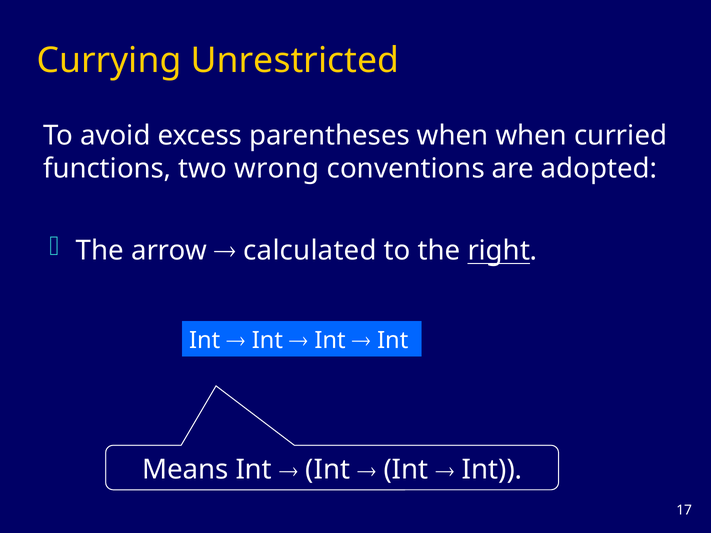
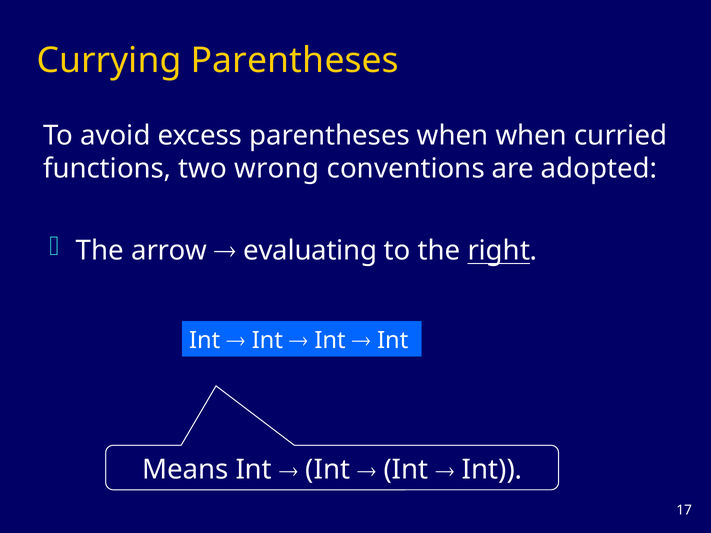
Currying Unrestricted: Unrestricted -> Parentheses
calculated: calculated -> evaluating
